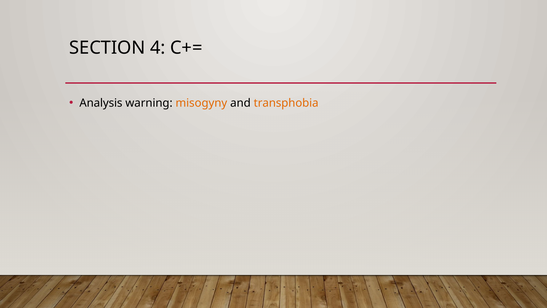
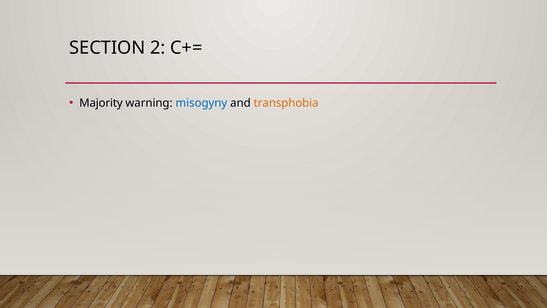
4: 4 -> 2
Analysis: Analysis -> Majority
misogyny colour: orange -> blue
